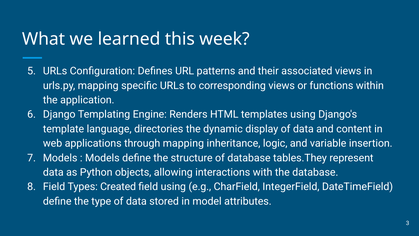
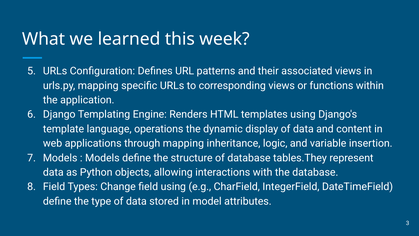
directories: directories -> operations
Created: Created -> Change
